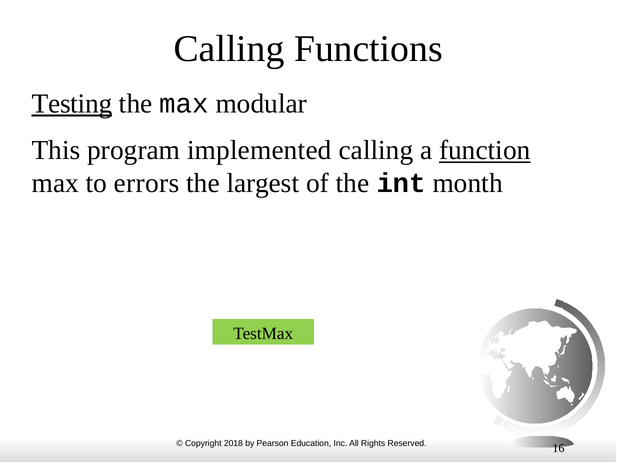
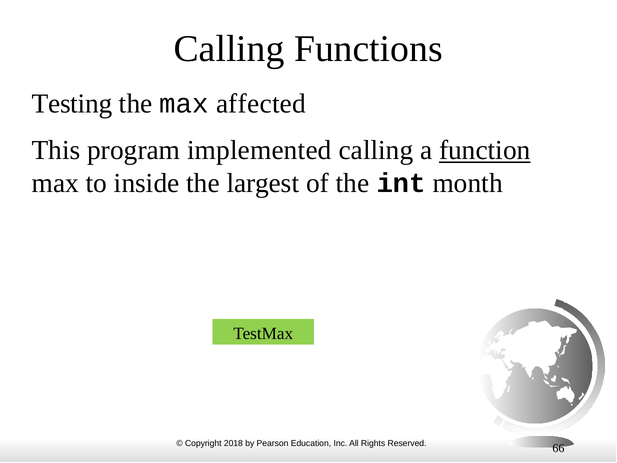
Testing underline: present -> none
modular: modular -> affected
errors: errors -> inside
16: 16 -> 66
